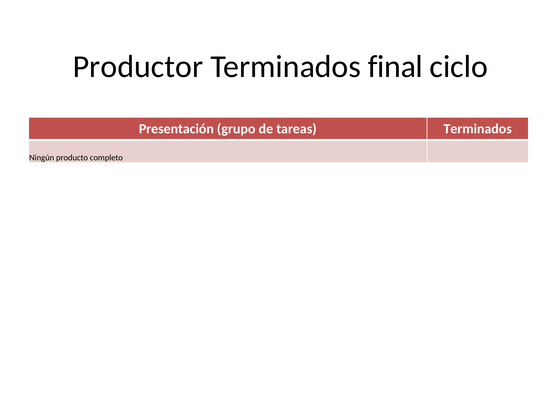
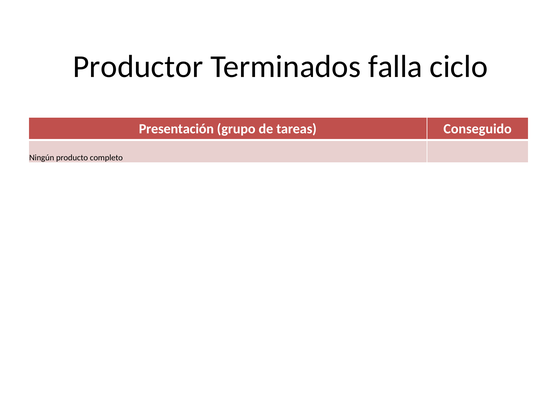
final: final -> falla
tareas Terminados: Terminados -> Conseguido
